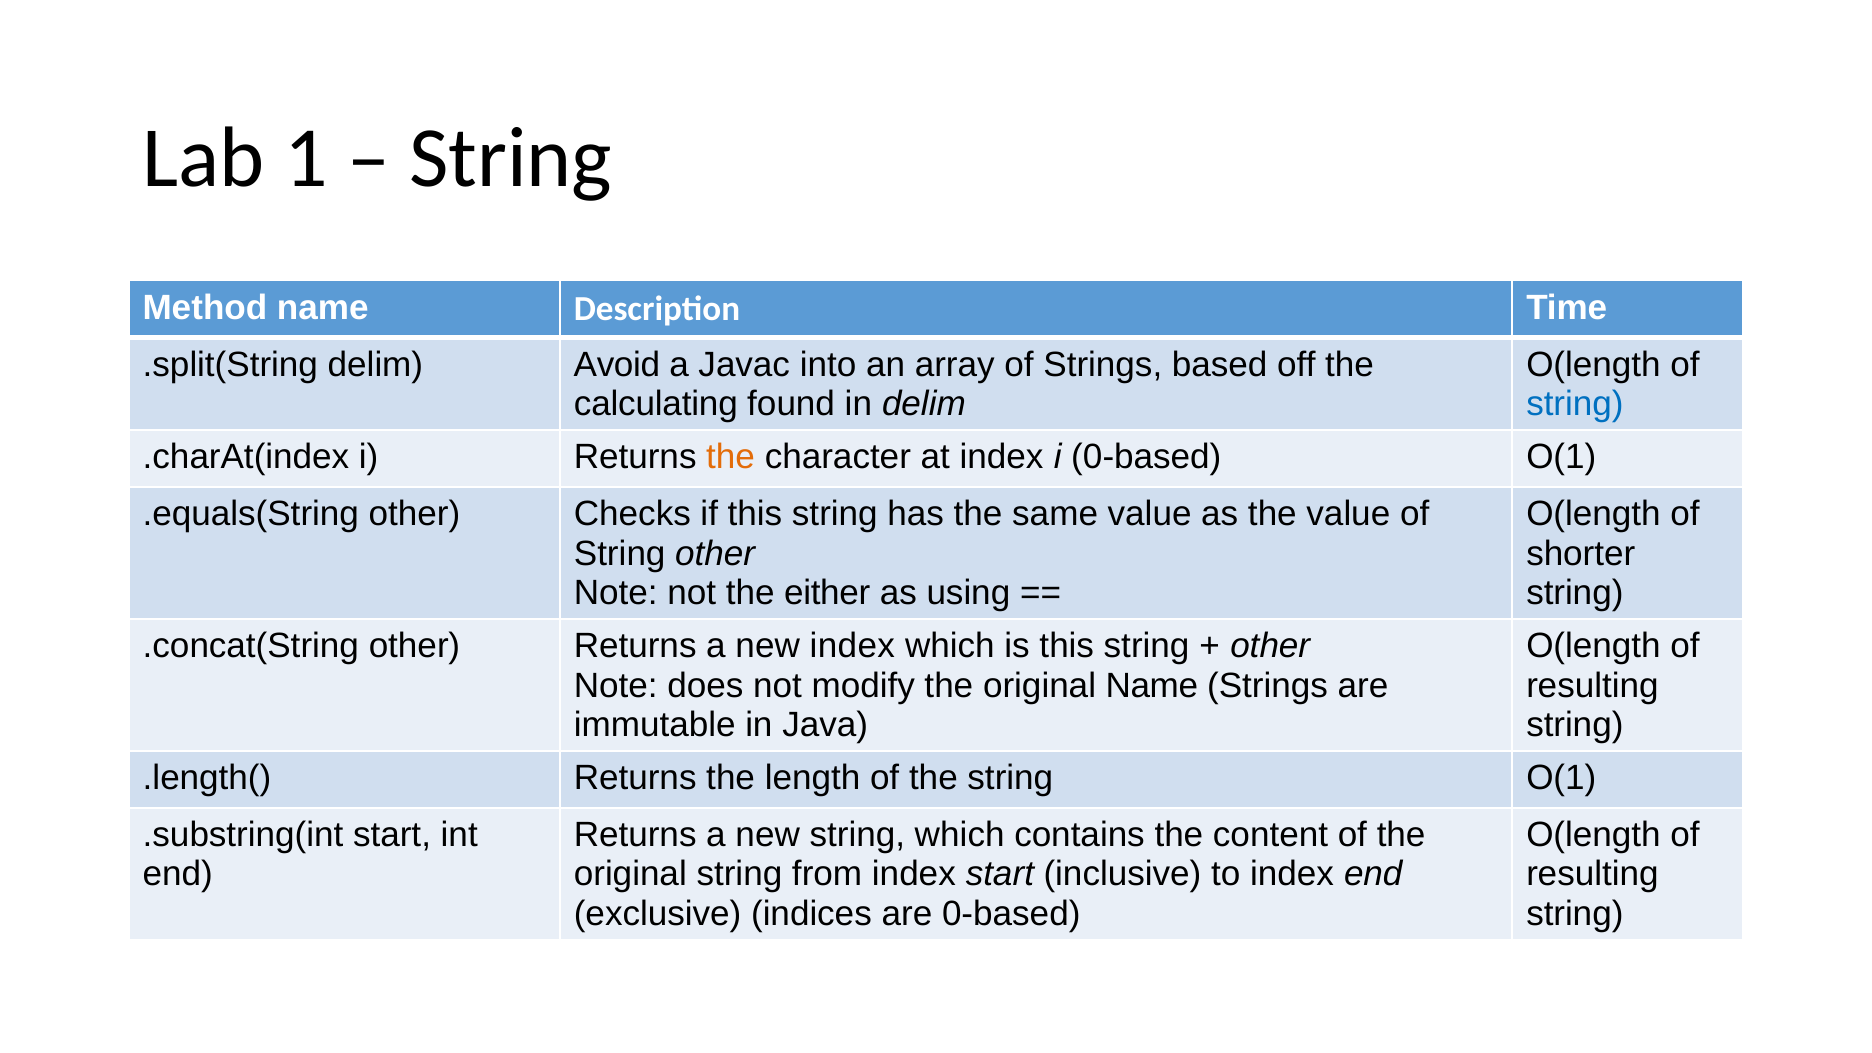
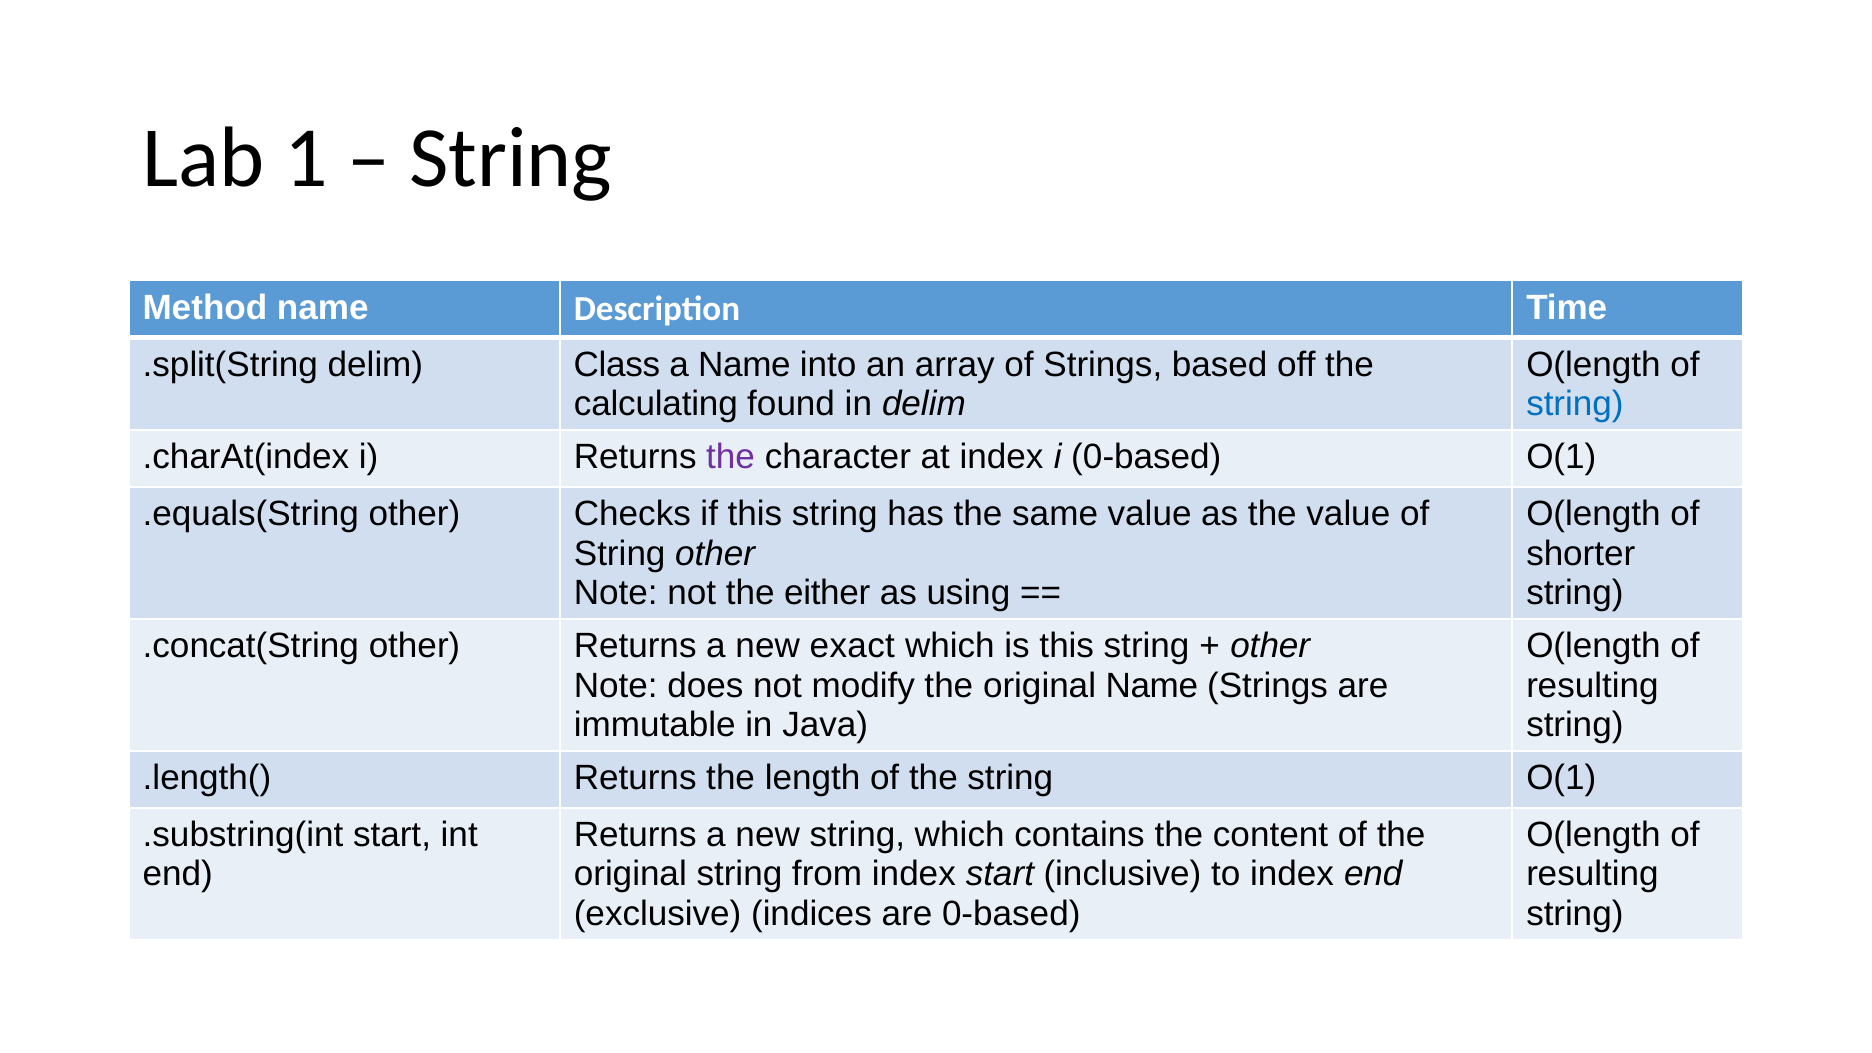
Avoid: Avoid -> Class
a Javac: Javac -> Name
the at (731, 457) colour: orange -> purple
new index: index -> exact
